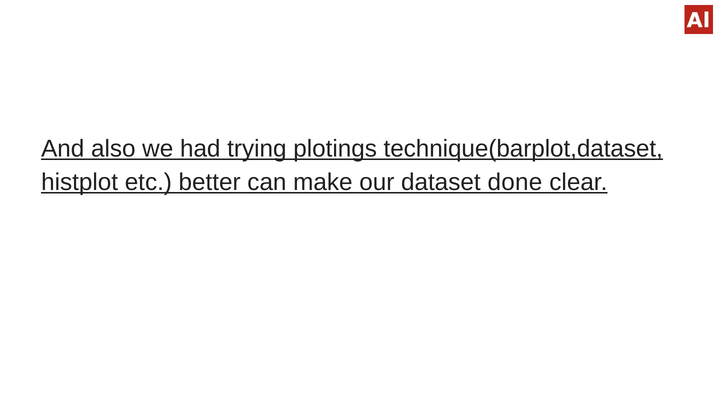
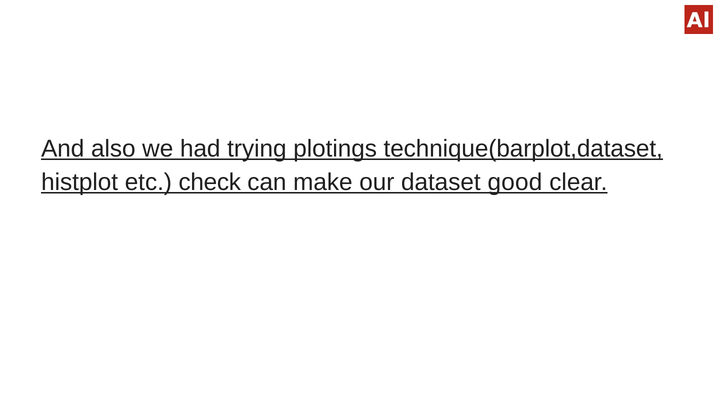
better: better -> check
done: done -> good
